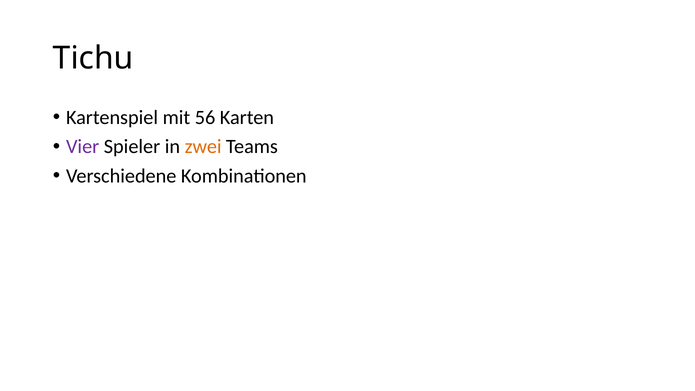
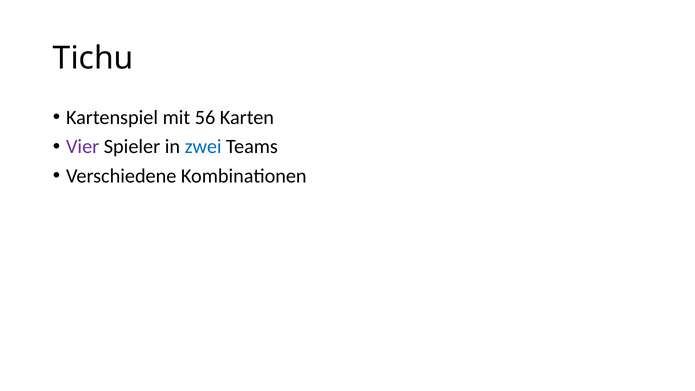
zwei colour: orange -> blue
